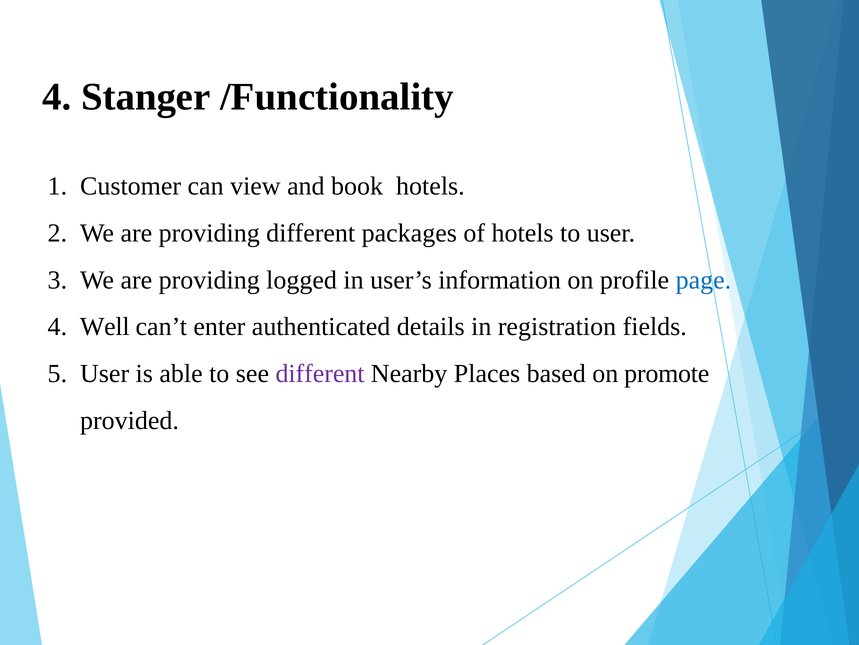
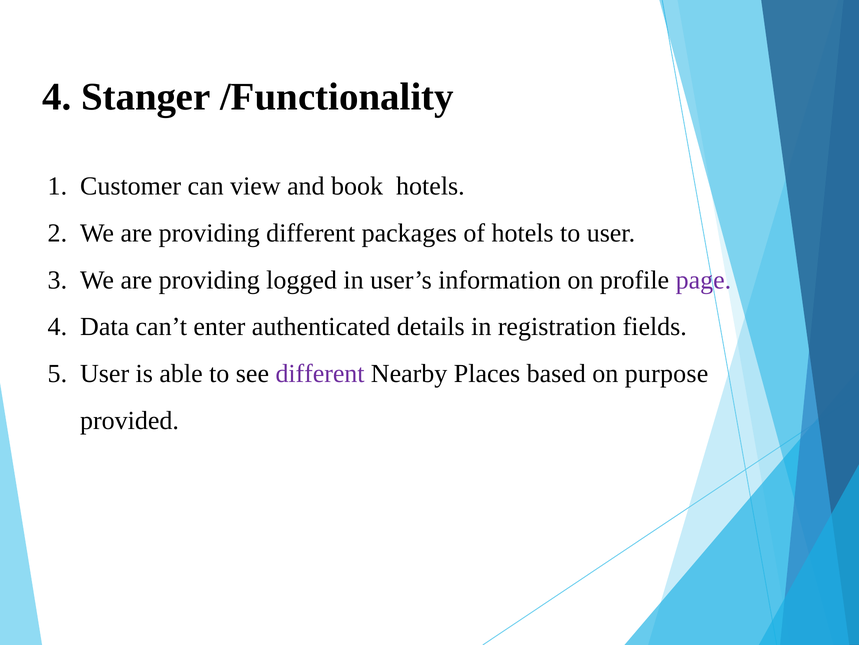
page colour: blue -> purple
Well: Well -> Data
promote: promote -> purpose
